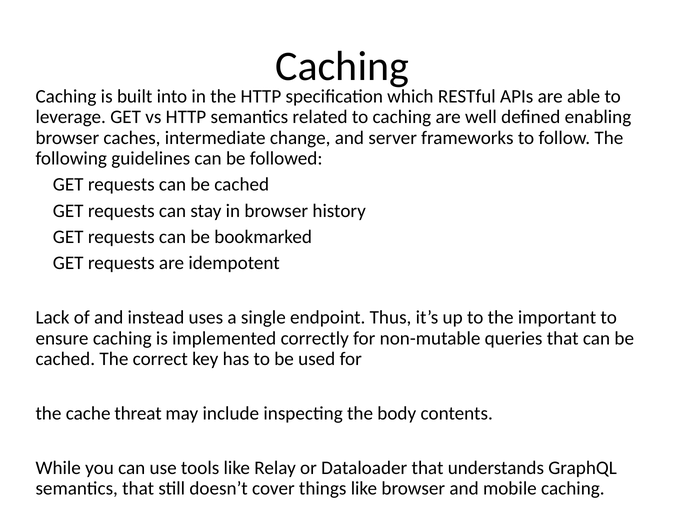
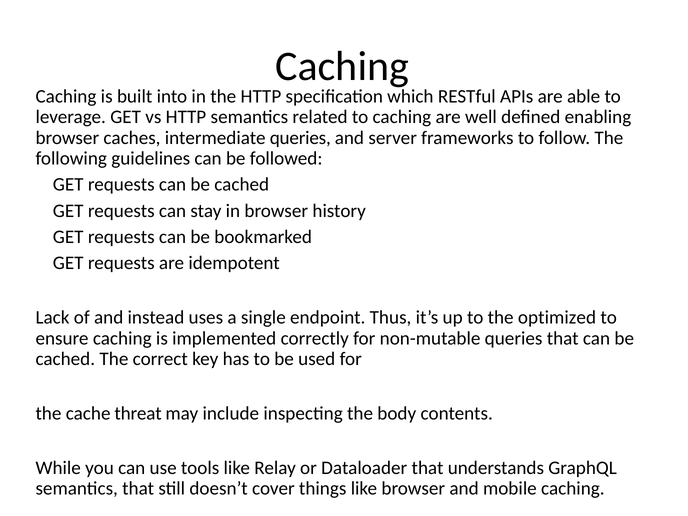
intermediate change: change -> queries
important: important -> optimized
